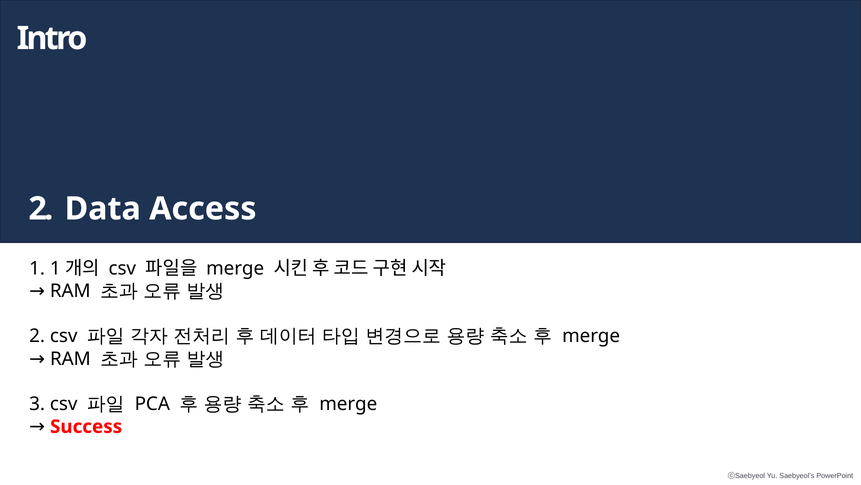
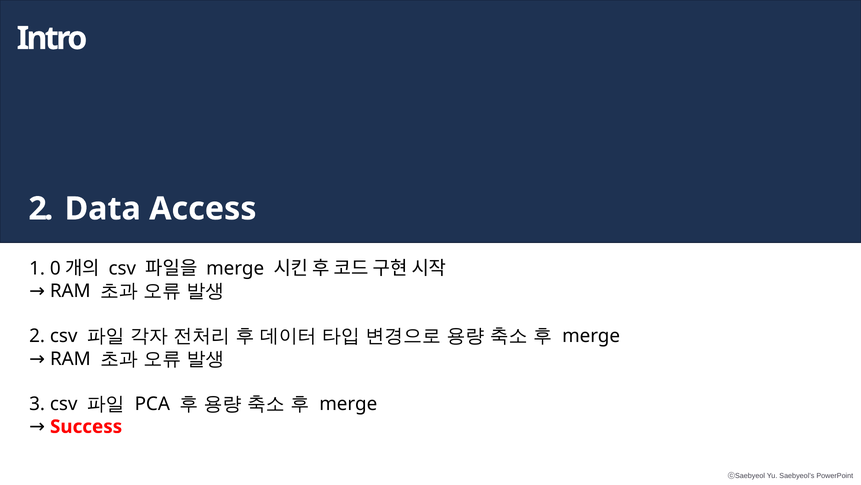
1 1: 1 -> 0
